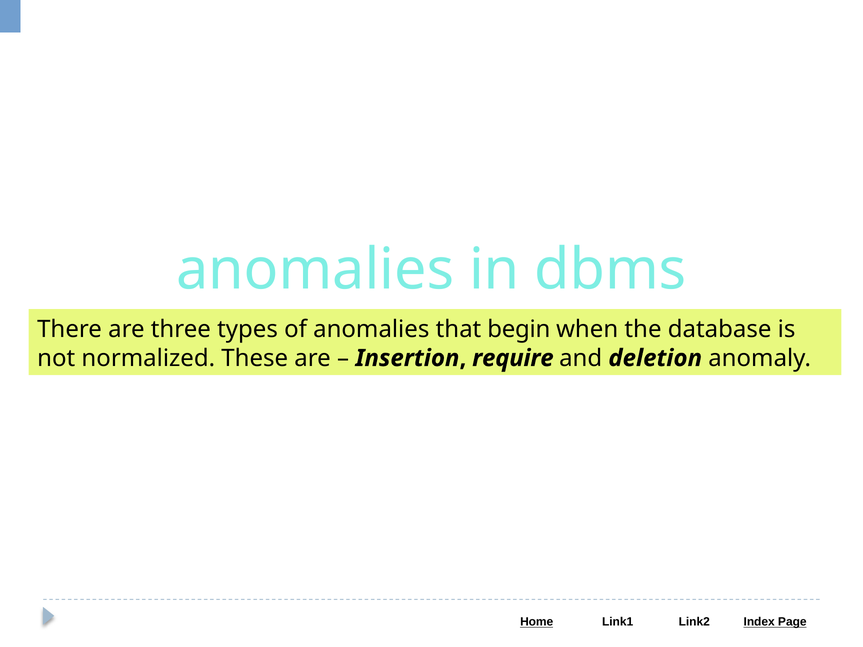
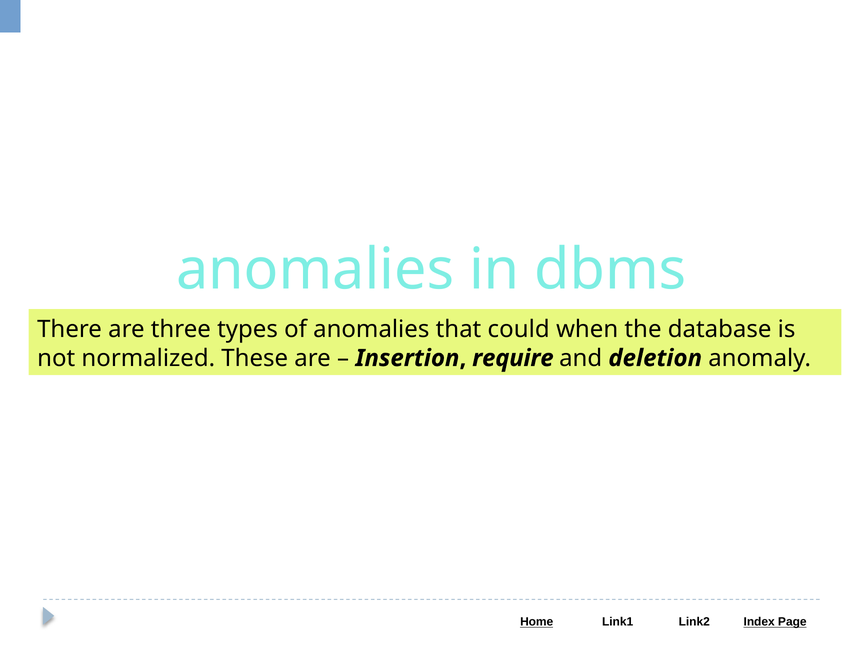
begin: begin -> could
